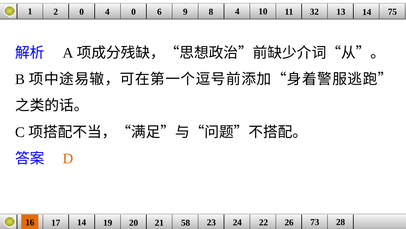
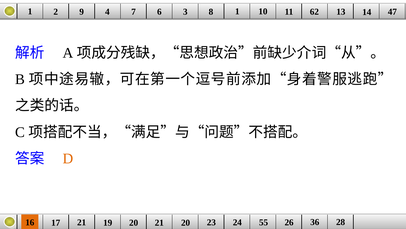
2 0: 0 -> 9
4 0: 0 -> 7
9: 9 -> 3
8 4: 4 -> 1
32: 32 -> 62
75: 75 -> 47
17 14: 14 -> 21
21 58: 58 -> 20
22: 22 -> 55
73: 73 -> 36
